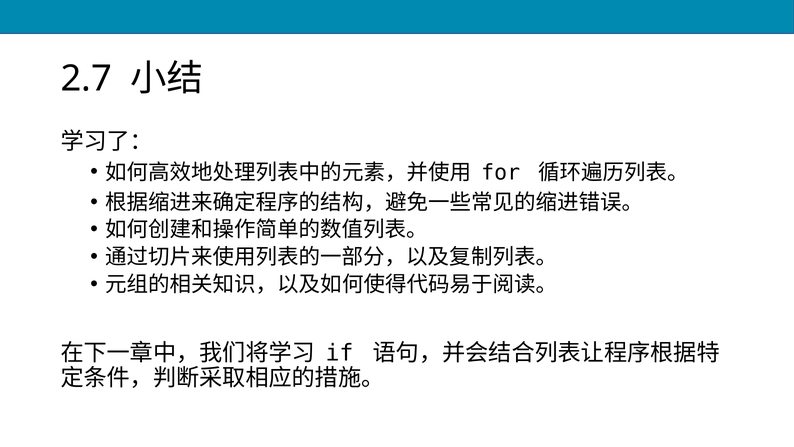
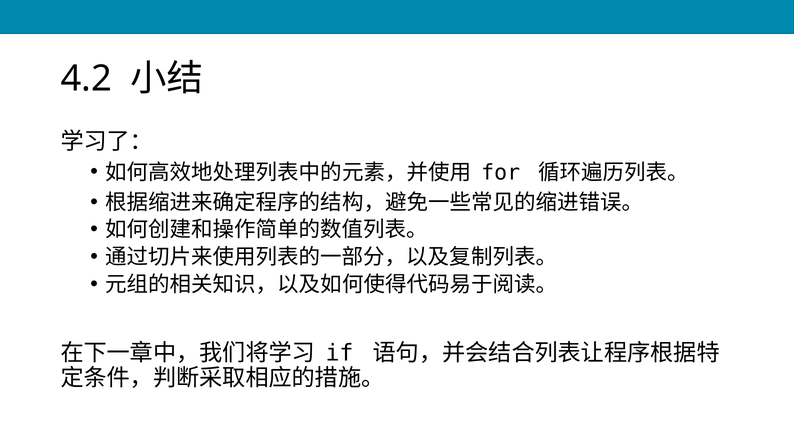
2.7: 2.7 -> 4.2
